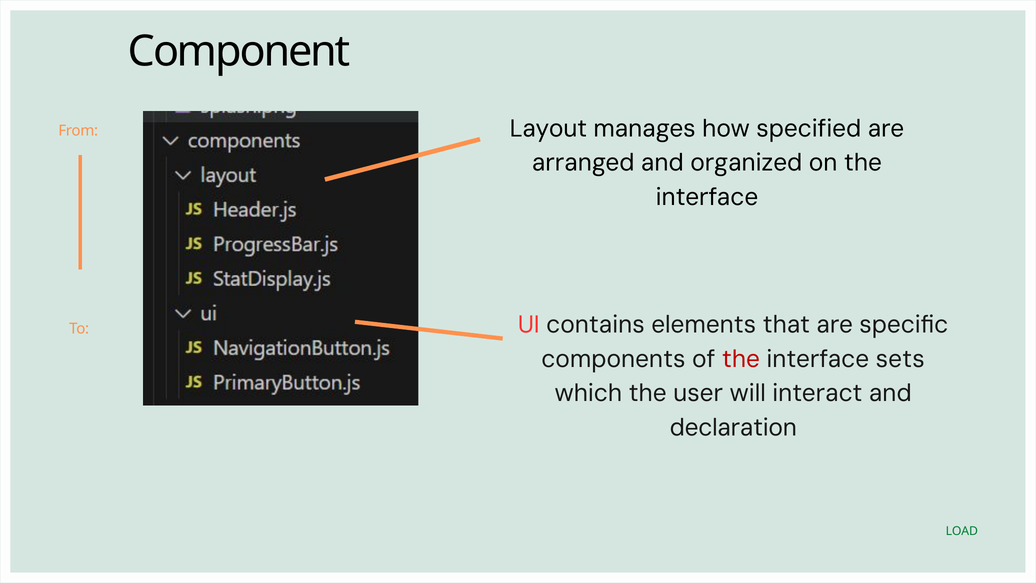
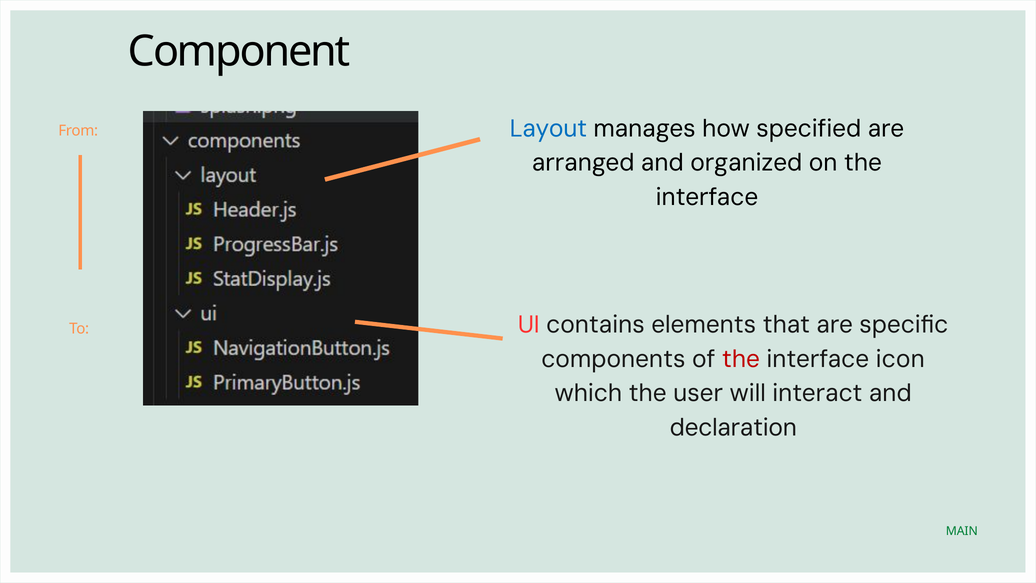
Layout colour: black -> blue
sets: sets -> icon
LOAD: LOAD -> MAIN
